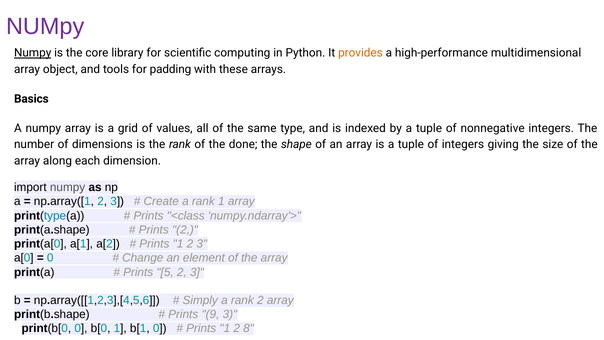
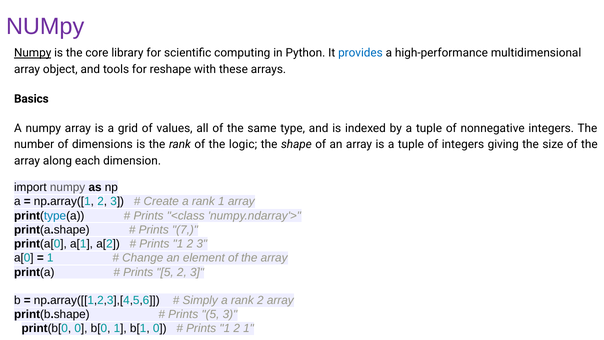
provides colour: orange -> blue
padding: padding -> reshape
done: done -> logic
Prints 2: 2 -> 7
0 at (50, 258): 0 -> 1
9 at (210, 314): 9 -> 5
2 8: 8 -> 1
